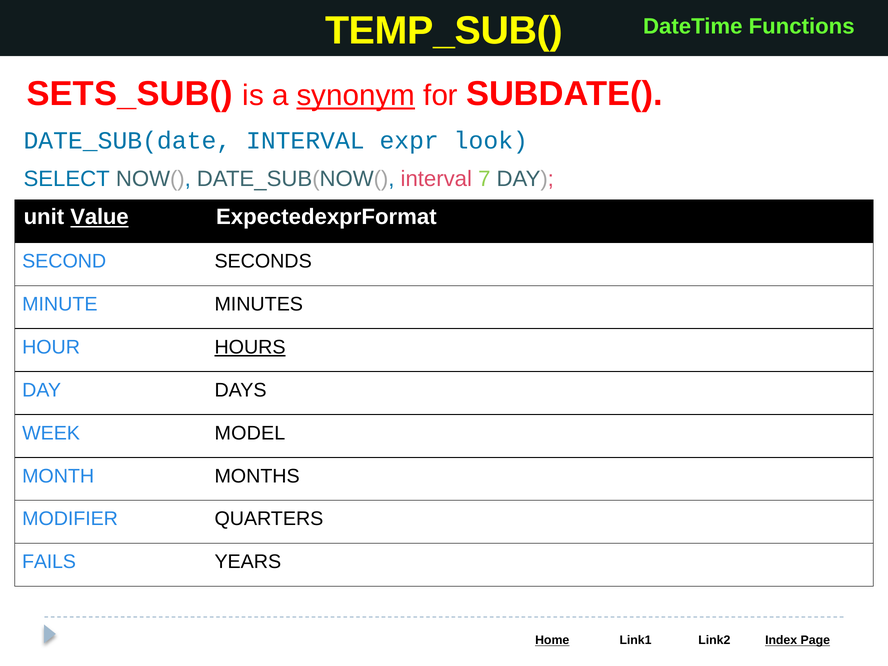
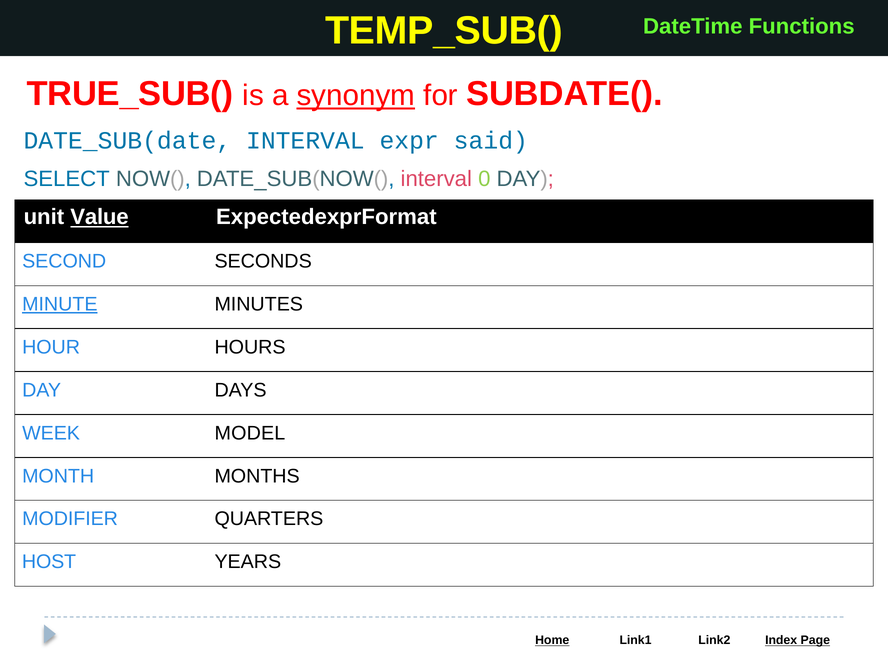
SETS_SUB(: SETS_SUB( -> TRUE_SUB(
look: look -> said
7: 7 -> 0
MINUTE underline: none -> present
HOURS underline: present -> none
FAILS: FAILS -> HOST
